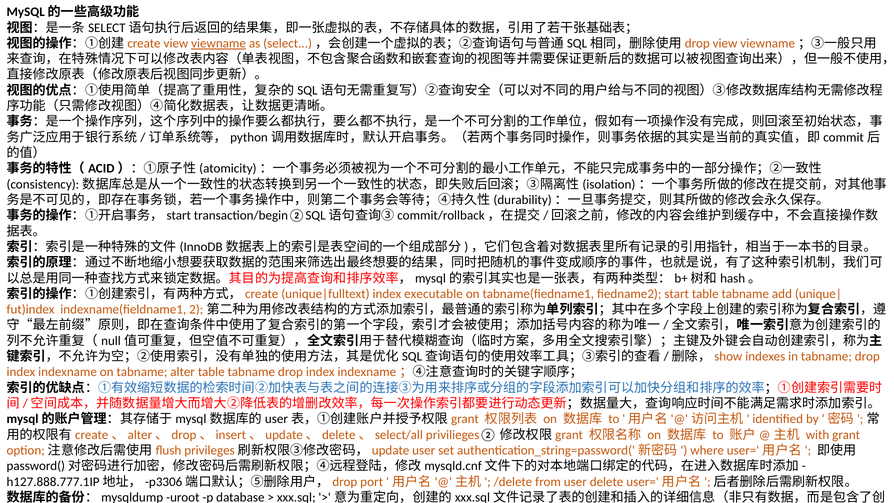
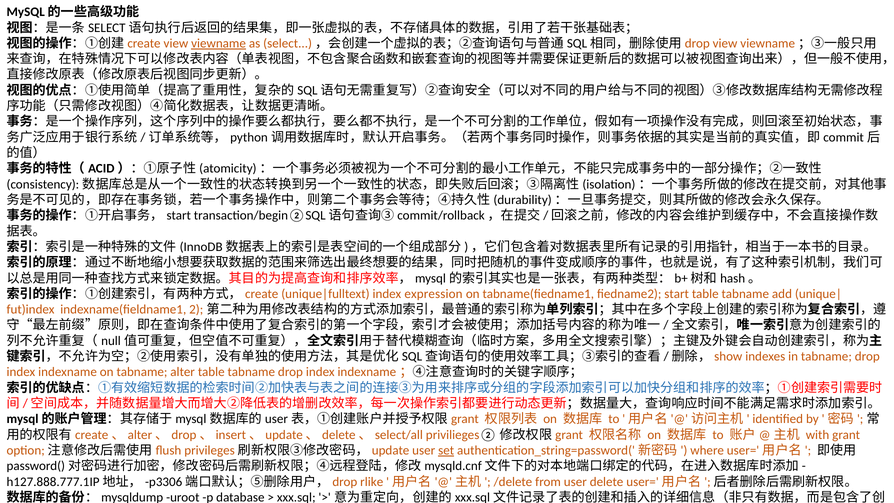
executable: executable -> expression
set underline: none -> present
port: port -> rlike
